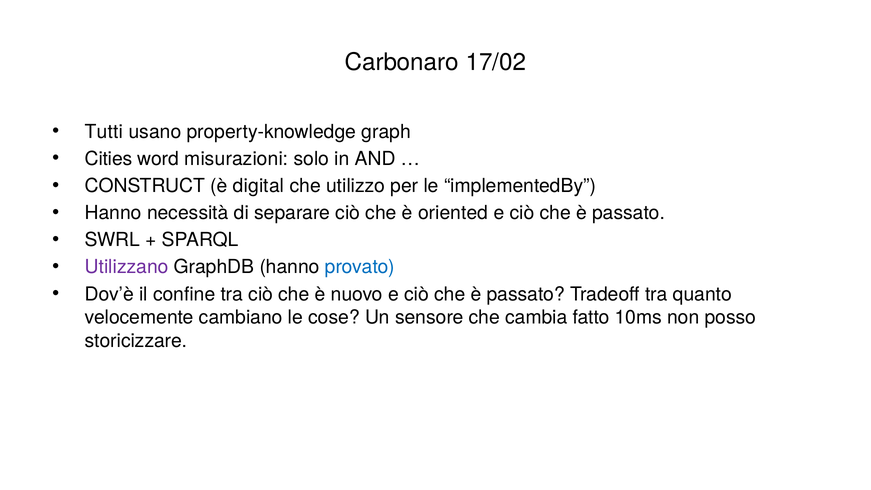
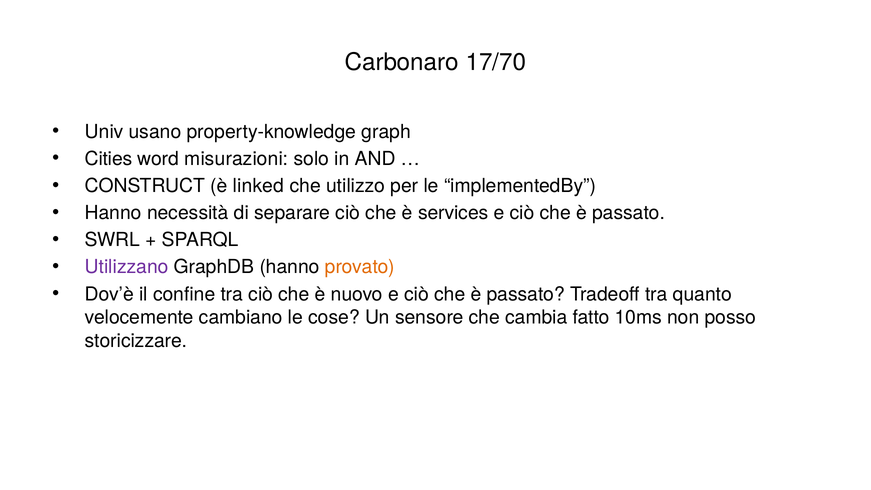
17/02: 17/02 -> 17/70
Tutti: Tutti -> Univ
digital: digital -> linked
oriented: oriented -> services
provato colour: blue -> orange
